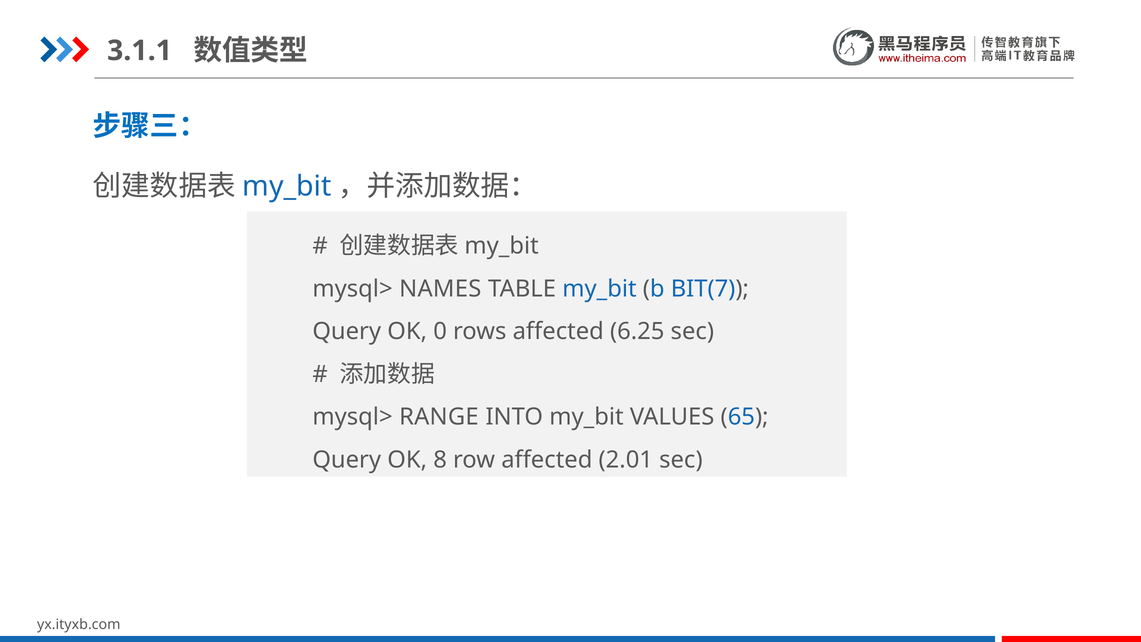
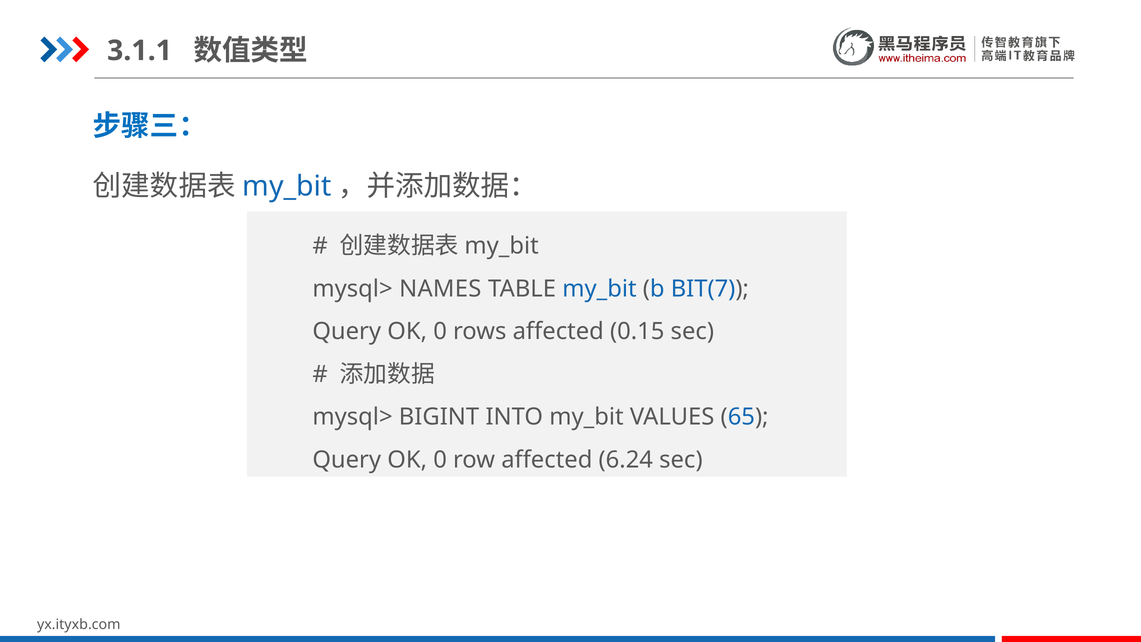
6.25: 6.25 -> 0.15
RANGE: RANGE -> BIGINT
8 at (440, 460): 8 -> 0
2.01: 2.01 -> 6.24
